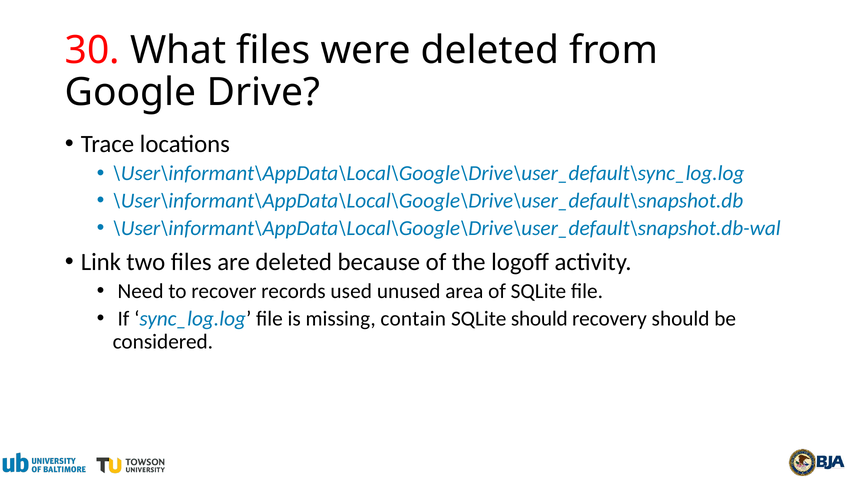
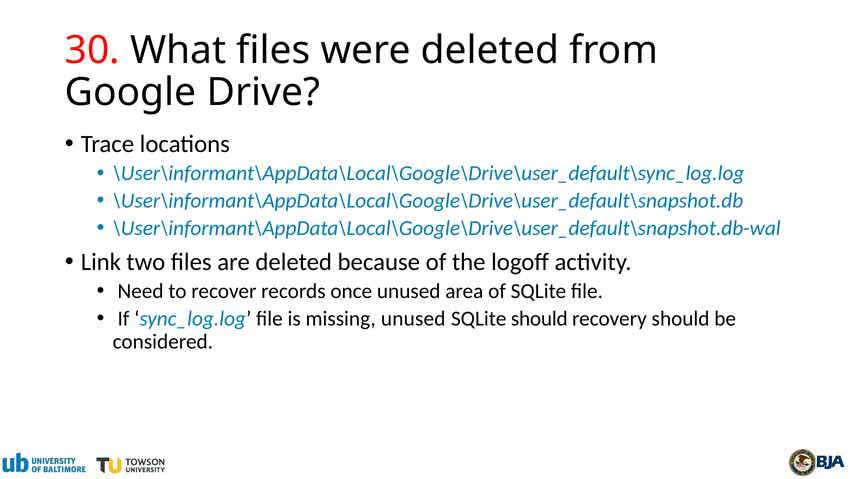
used: used -> once
missing contain: contain -> unused
